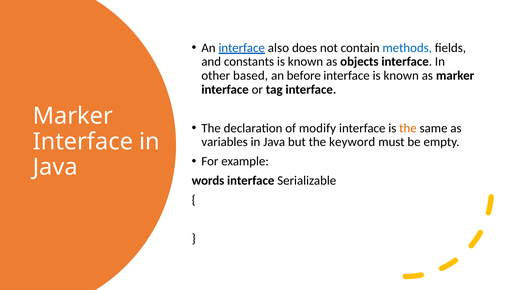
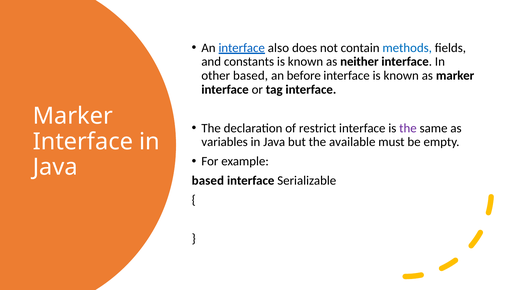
objects: objects -> neither
modify: modify -> restrict
the at (408, 128) colour: orange -> purple
keyword: keyword -> available
words at (208, 180): words -> based
